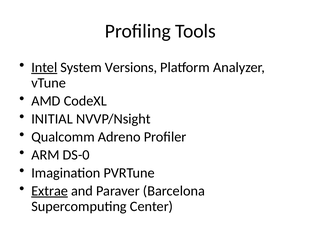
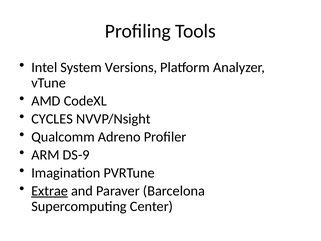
Intel underline: present -> none
INITIAL: INITIAL -> CYCLES
DS-0: DS-0 -> DS-9
